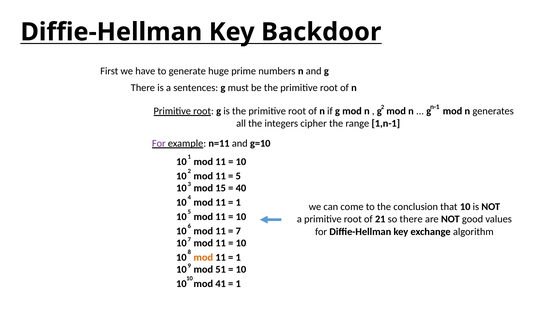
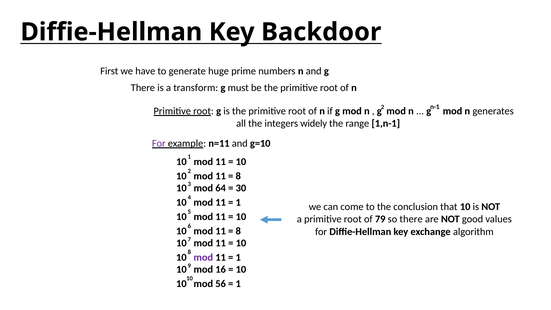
sentences: sentences -> transform
cipher: cipher -> widely
5 at (238, 176): 5 -> 8
15: 15 -> 64
40: 40 -> 30
21: 21 -> 79
7 at (238, 231): 7 -> 8
mod at (203, 257) colour: orange -> purple
51: 51 -> 16
41: 41 -> 56
